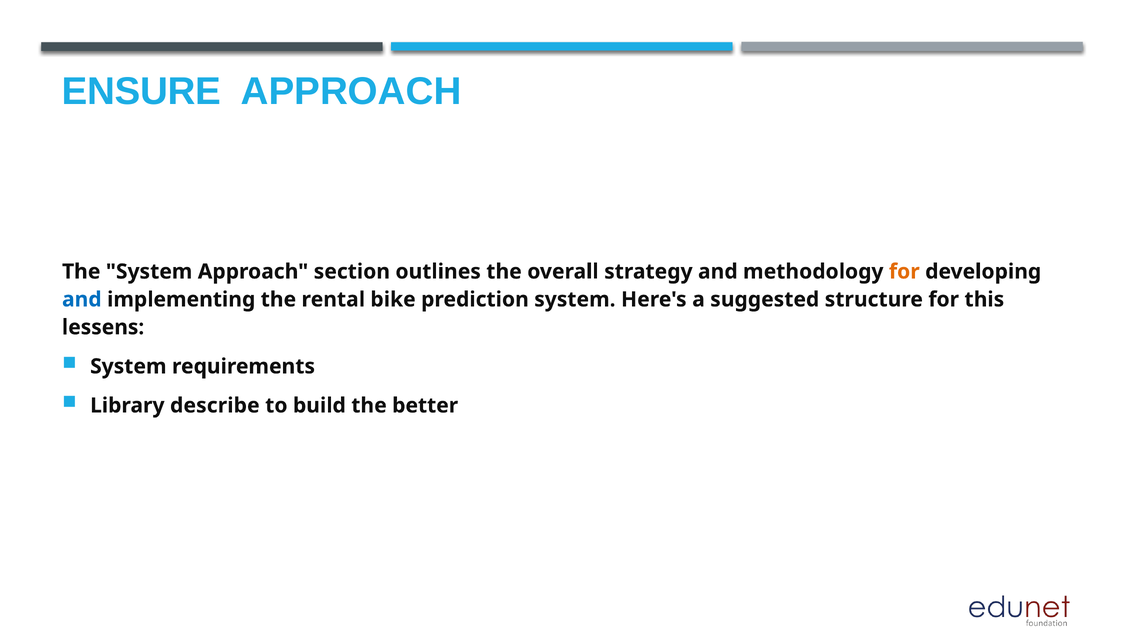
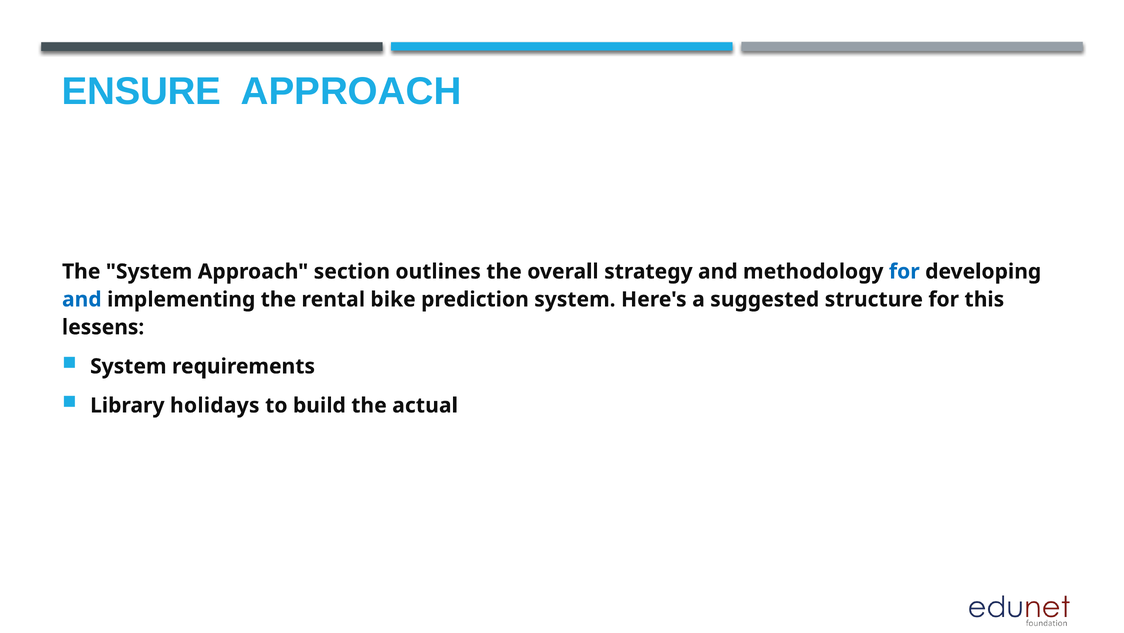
for at (904, 271) colour: orange -> blue
describe: describe -> holidays
better: better -> actual
